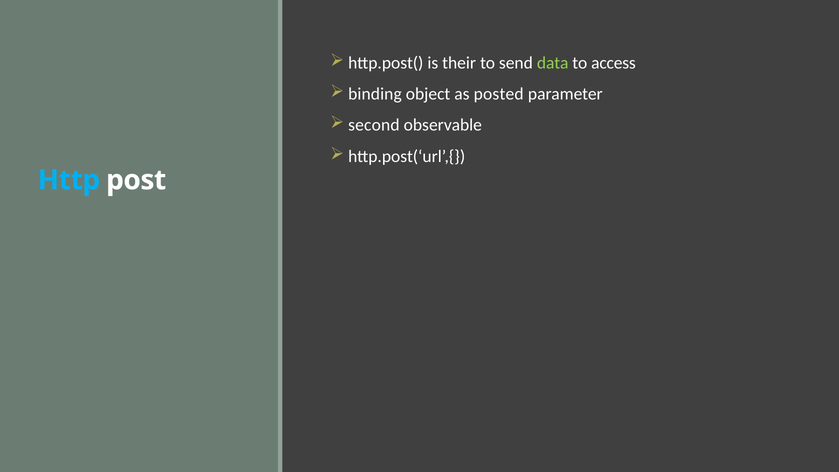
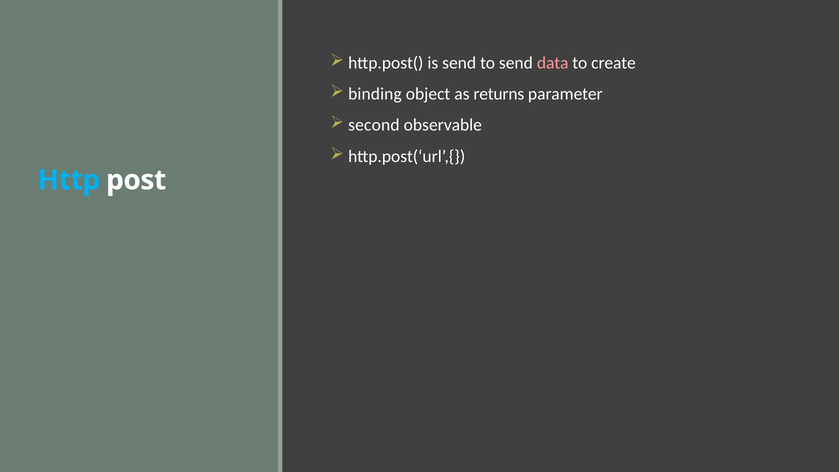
is their: their -> send
data colour: light green -> pink
access: access -> create
posted: posted -> returns
